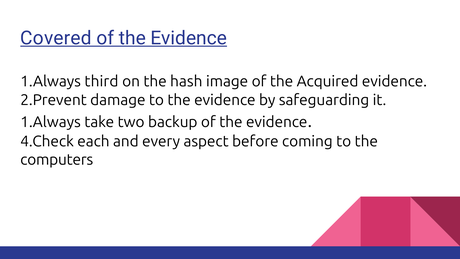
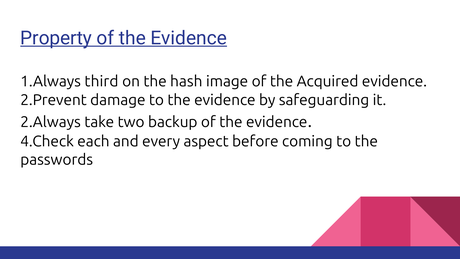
Covered: Covered -> Property
1.Always at (51, 122): 1.Always -> 2.Always
computers: computers -> passwords
